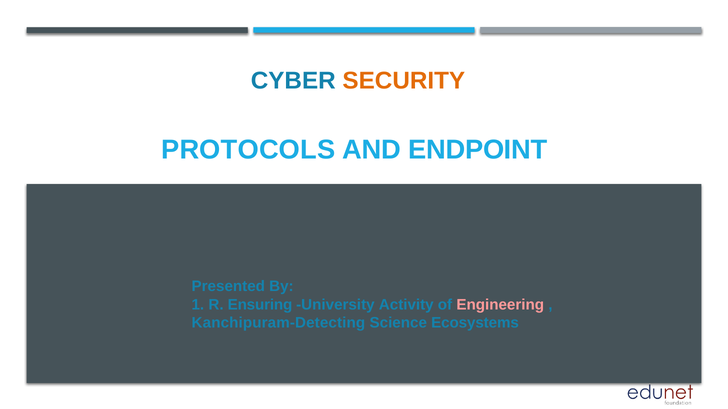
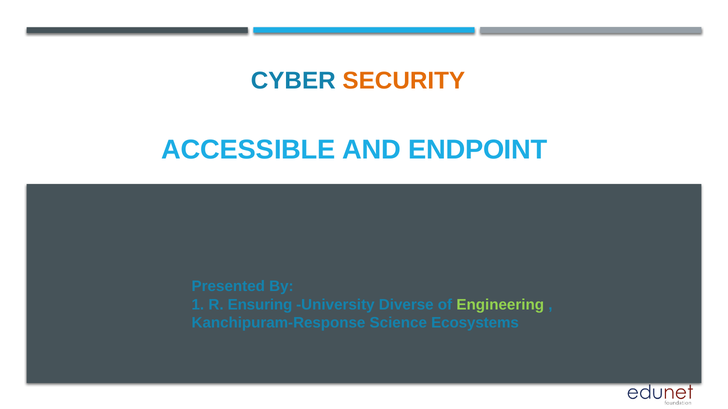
PROTOCOLS: PROTOCOLS -> ACCESSIBLE
Activity: Activity -> Diverse
Engineering colour: pink -> light green
Kanchipuram-Detecting: Kanchipuram-Detecting -> Kanchipuram-Response
